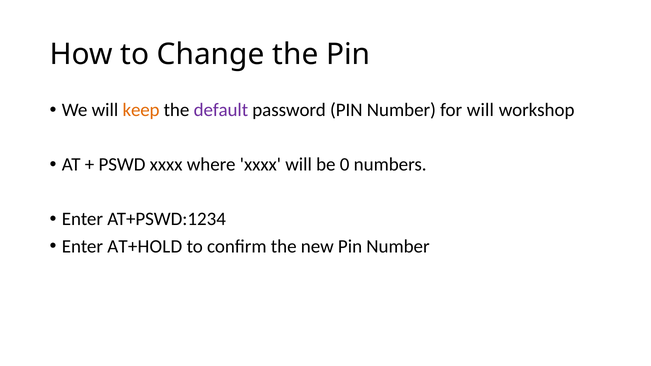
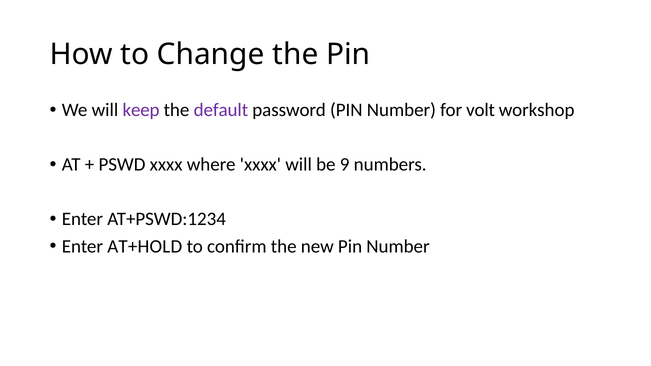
keep colour: orange -> purple
for will: will -> volt
0: 0 -> 9
